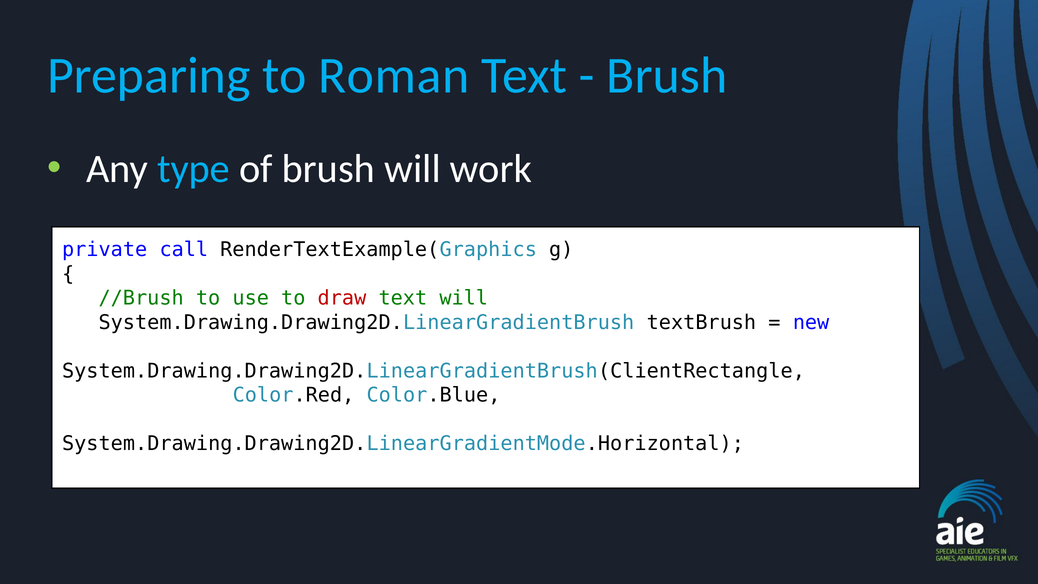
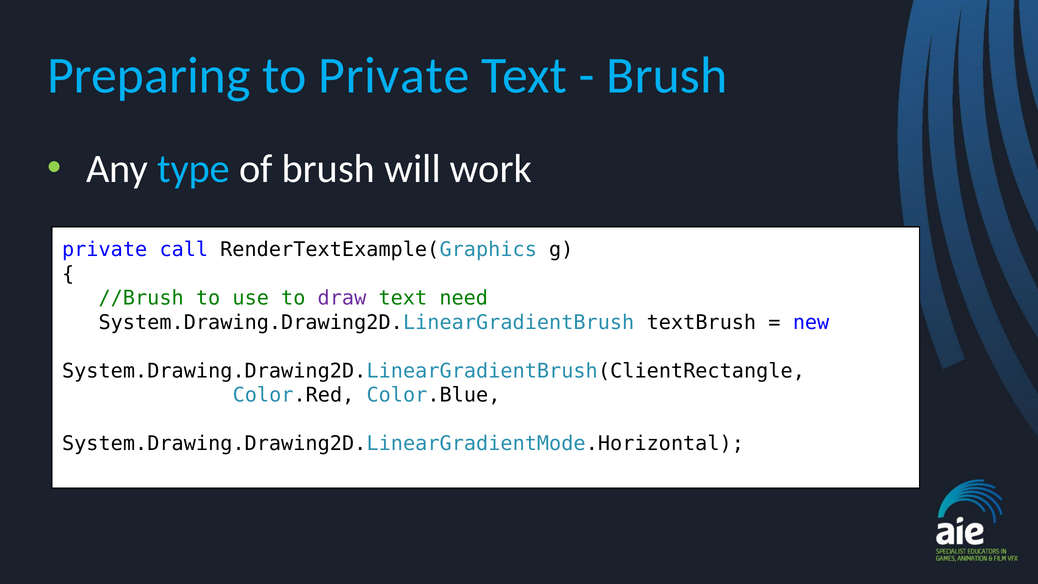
to Roman: Roman -> Private
draw colour: red -> purple
text will: will -> need
